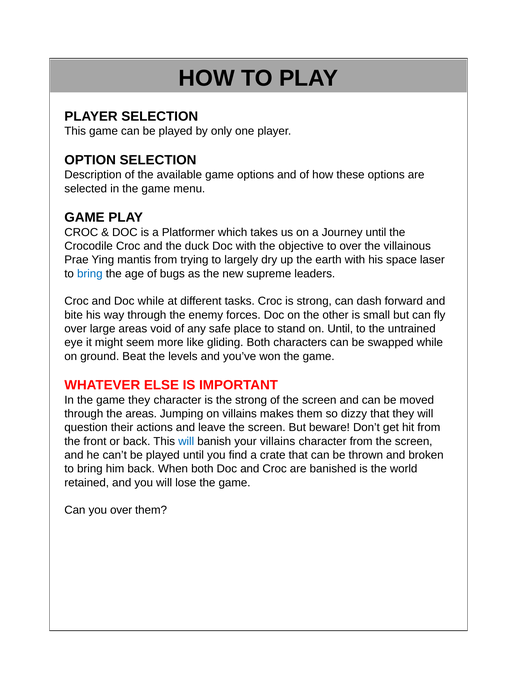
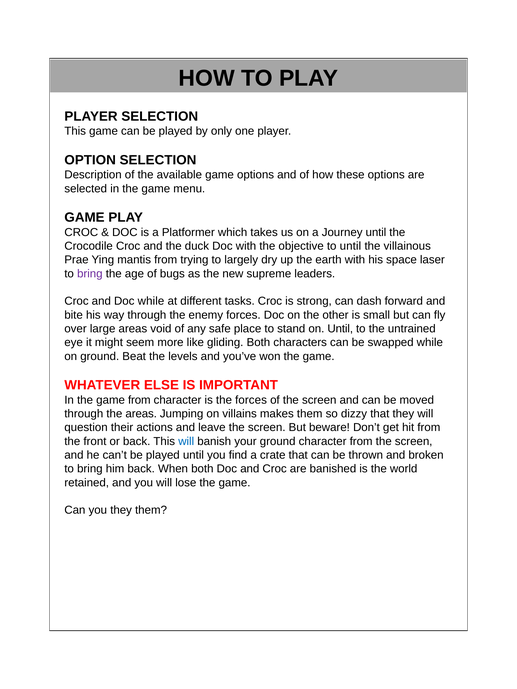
to over: over -> until
bring at (90, 274) colour: blue -> purple
game they: they -> from
the strong: strong -> forces
your villains: villains -> ground
you over: over -> they
